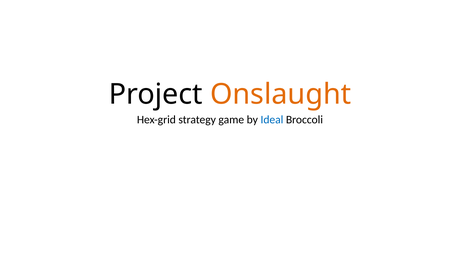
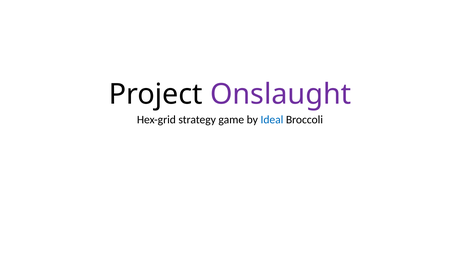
Onslaught colour: orange -> purple
